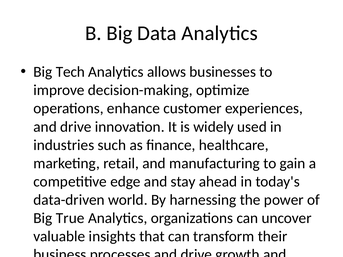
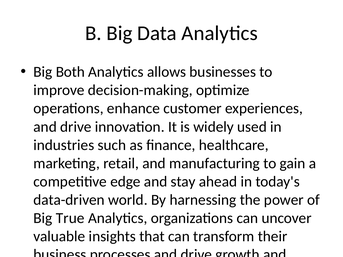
Tech: Tech -> Both
